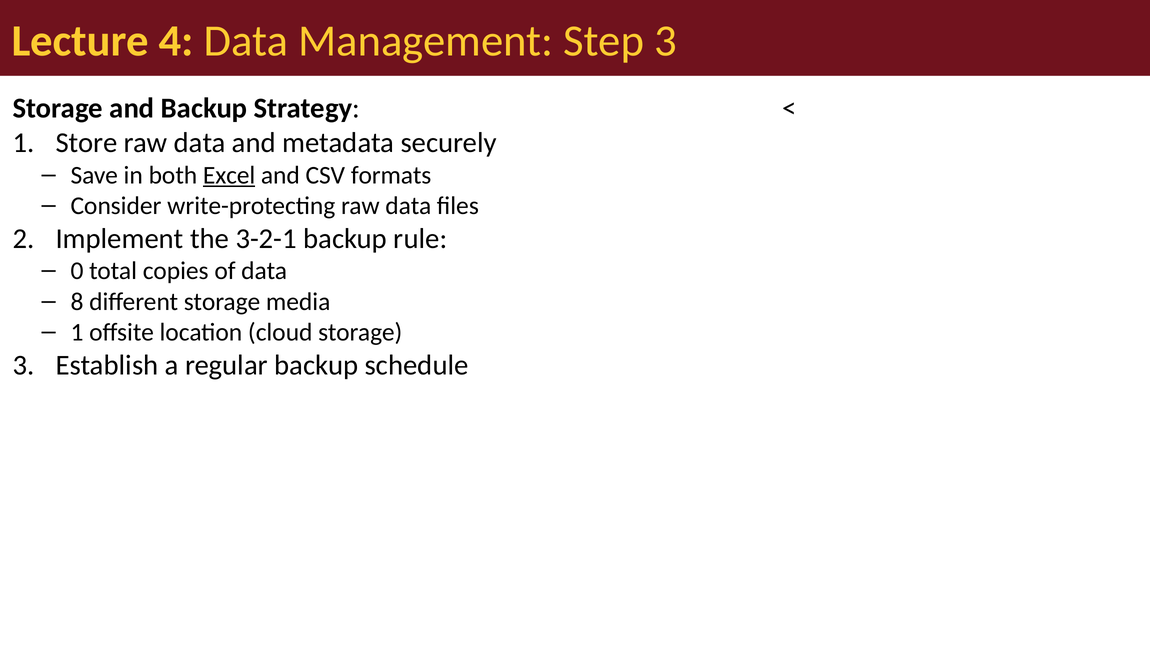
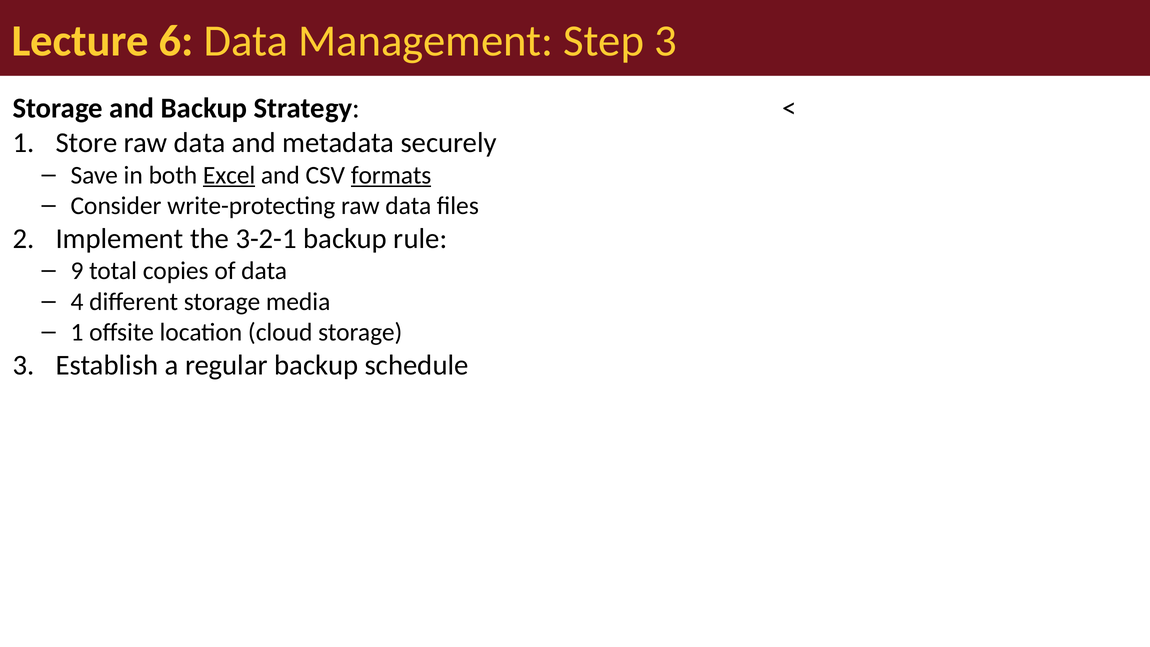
4: 4 -> 6
formats underline: none -> present
0: 0 -> 9
8: 8 -> 4
